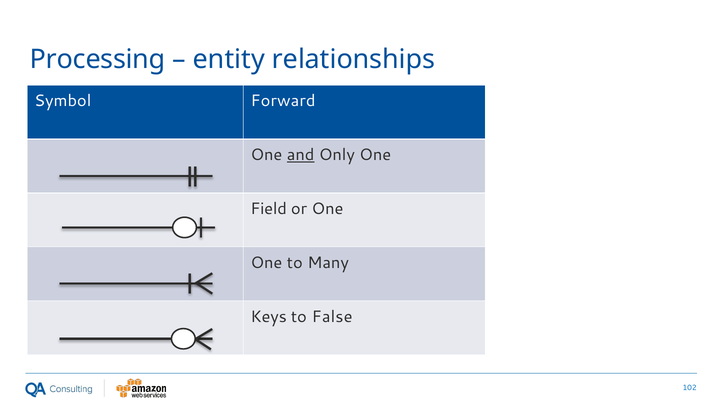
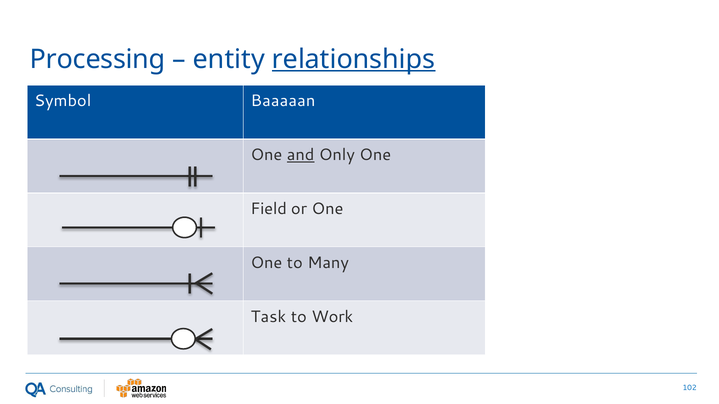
relationships underline: none -> present
Forward: Forward -> Baaaaan
Keys: Keys -> Task
False: False -> Work
